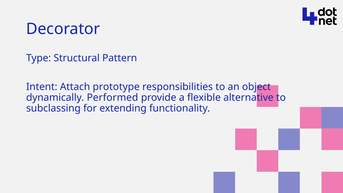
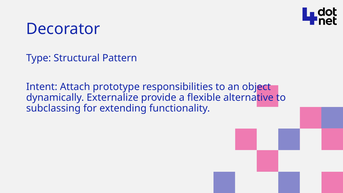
Performed: Performed -> Externalize
